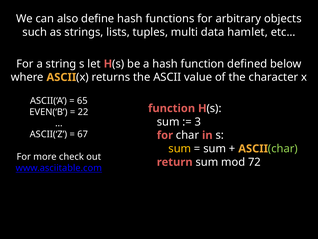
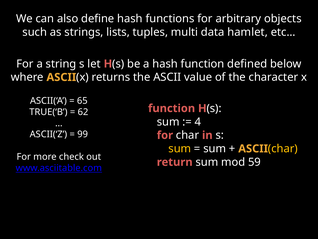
EVEN(‘B: EVEN(‘B -> TRUE(‘B
22: 22 -> 62
3: 3 -> 4
67: 67 -> 99
char at (283, 148) colour: light green -> yellow
72: 72 -> 59
